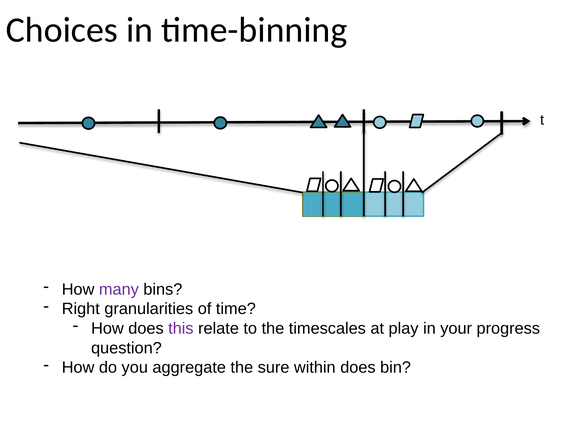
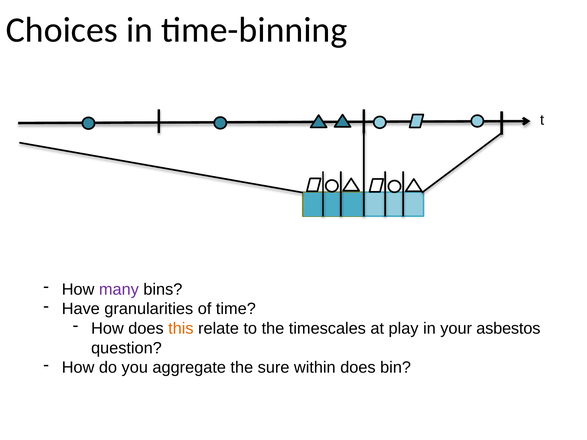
Right: Right -> Have
this colour: purple -> orange
progress: progress -> asbestos
